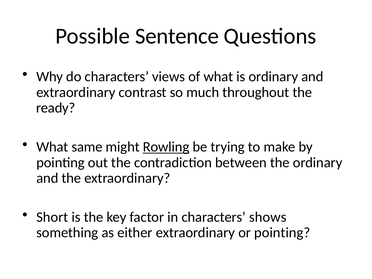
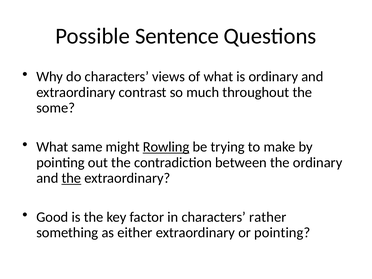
ready: ready -> some
the at (71, 178) underline: none -> present
Short: Short -> Good
shows: shows -> rather
